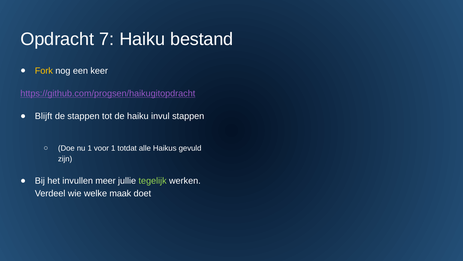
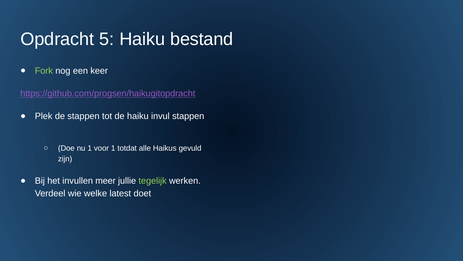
7: 7 -> 5
Fork colour: yellow -> light green
Blijft: Blijft -> Plek
maak: maak -> latest
